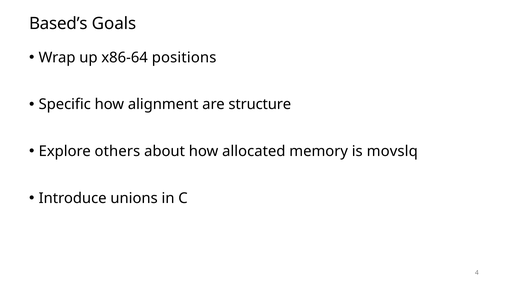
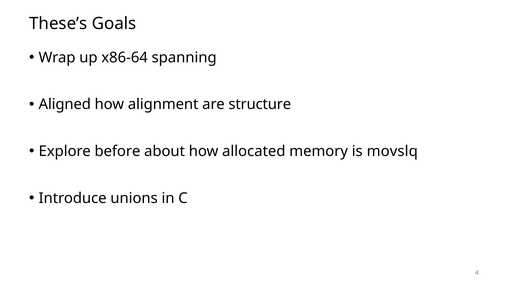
Based’s: Based’s -> These’s
positions: positions -> spanning
Specific: Specific -> Aligned
others: others -> before
